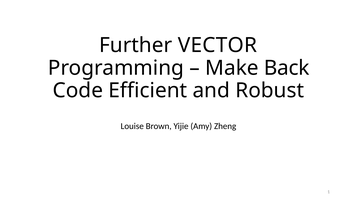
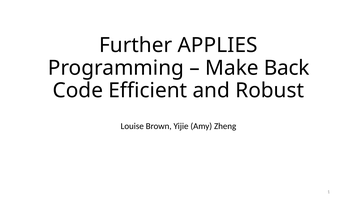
VECTOR: VECTOR -> APPLIES
